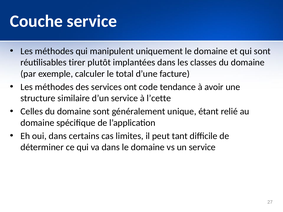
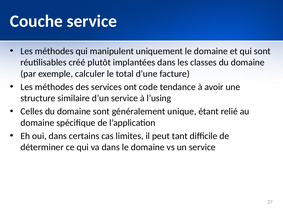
tirer: tirer -> créé
l’cette: l’cette -> l’using
